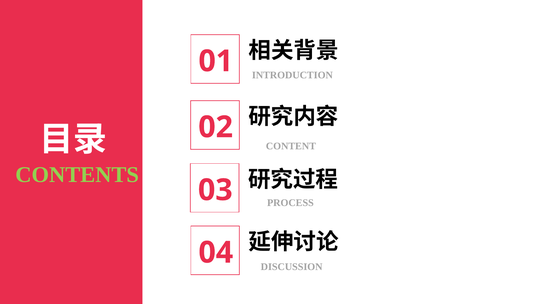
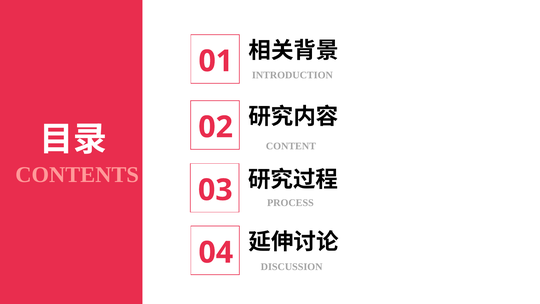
CONTENTS colour: light green -> pink
